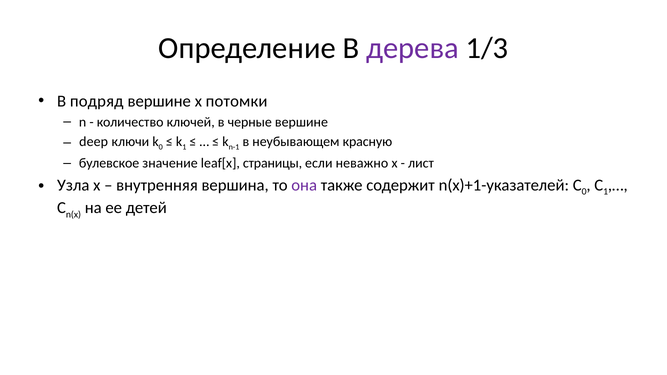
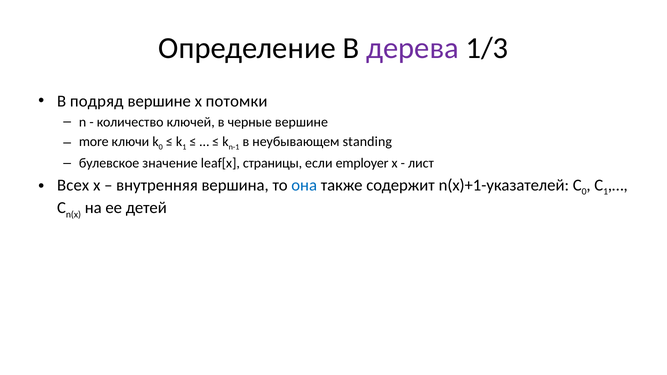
deep: deep -> more
красную: красную -> standing
неважно: неважно -> employer
Узла: Узла -> Всех
она colour: purple -> blue
